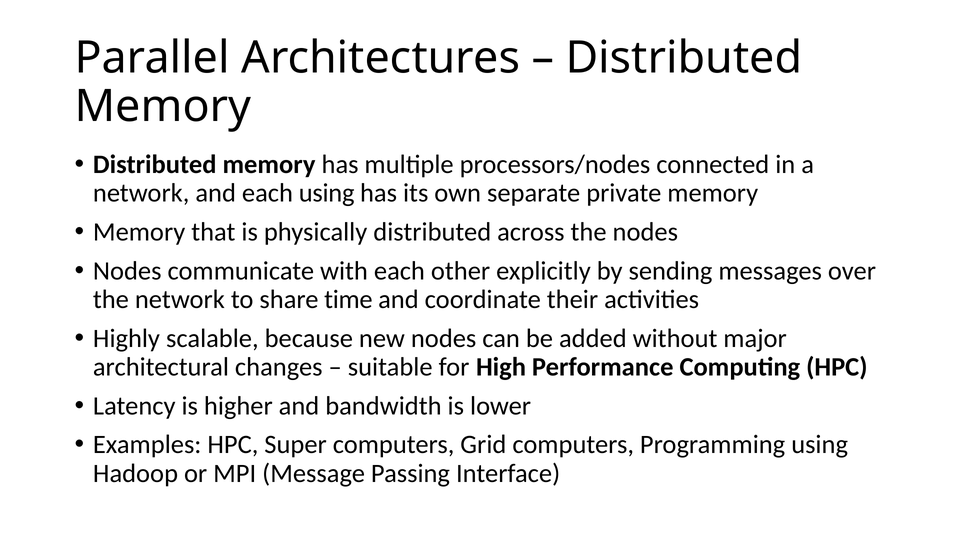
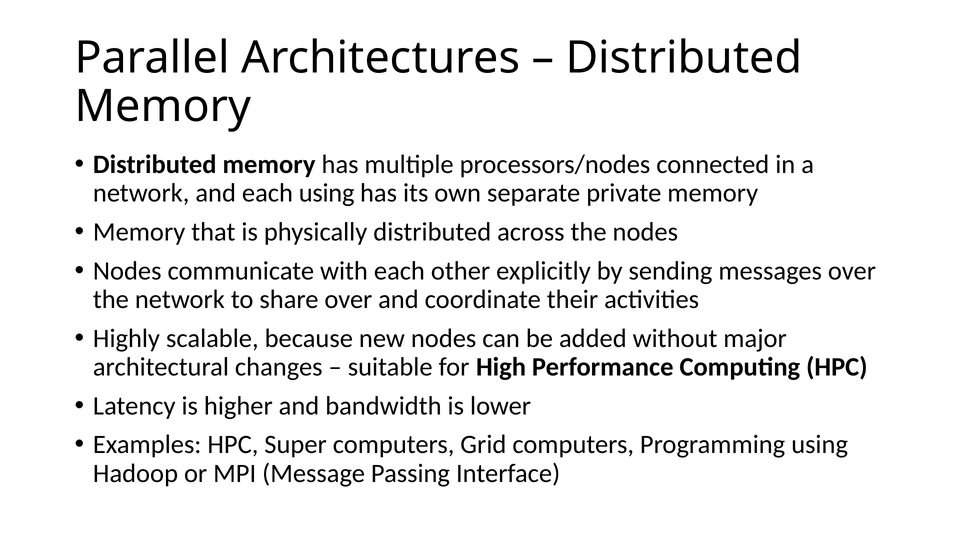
share time: time -> over
